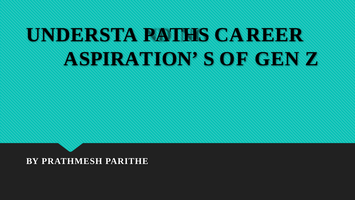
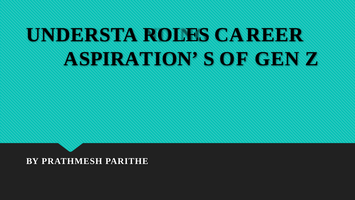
PATHS: PATHS -> ROLES
